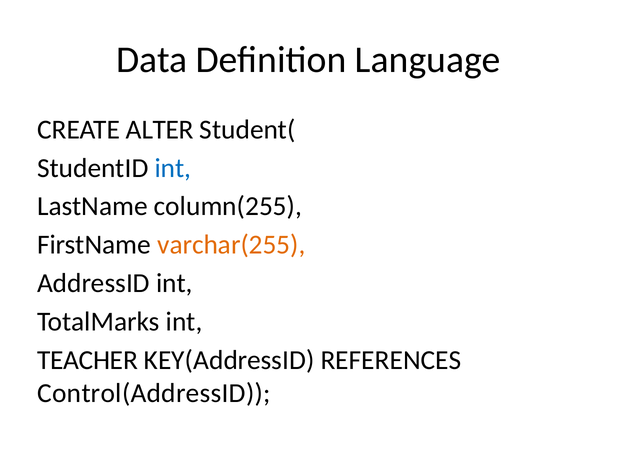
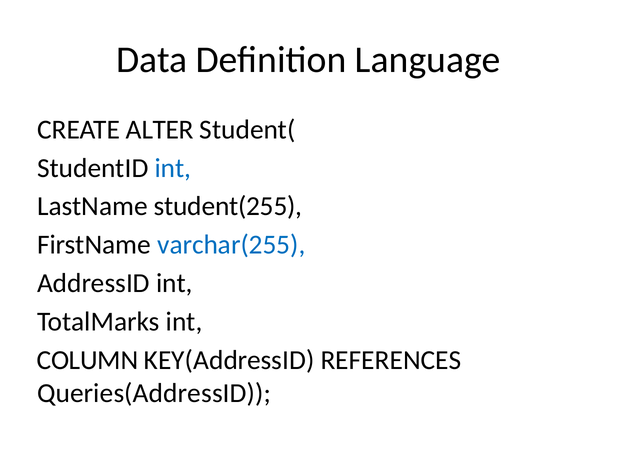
column(255: column(255 -> student(255
varchar(255 colour: orange -> blue
TEACHER: TEACHER -> COLUMN
Control(AddressID: Control(AddressID -> Queries(AddressID
